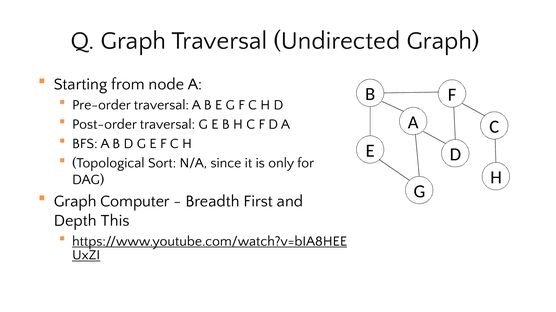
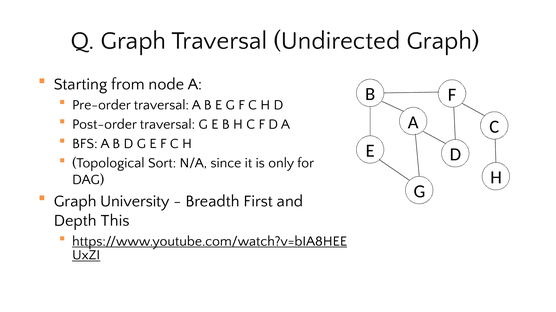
Computer: Computer -> University
